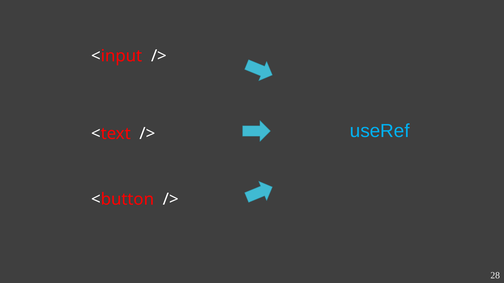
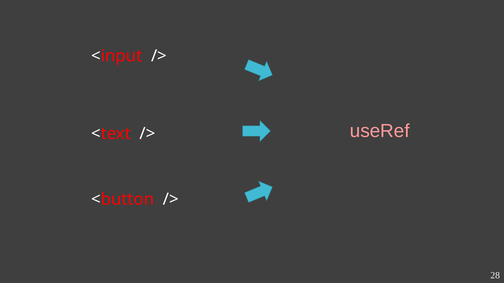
useRef colour: light blue -> pink
